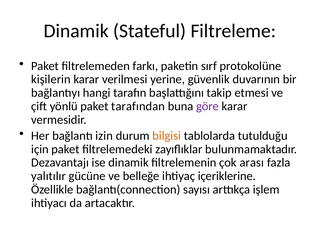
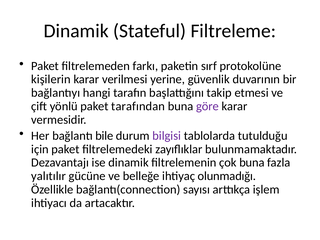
izin: izin -> bile
bilgisi colour: orange -> purple
çok arası: arası -> buna
içeriklerine: içeriklerine -> olunmadığı
